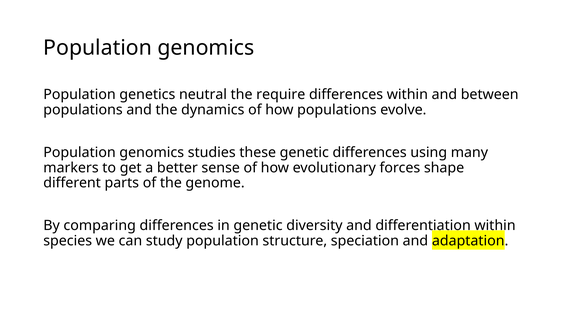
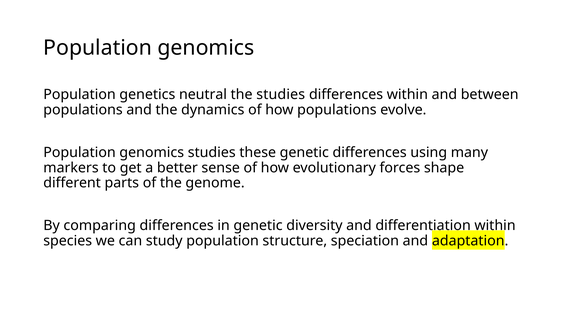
the require: require -> studies
